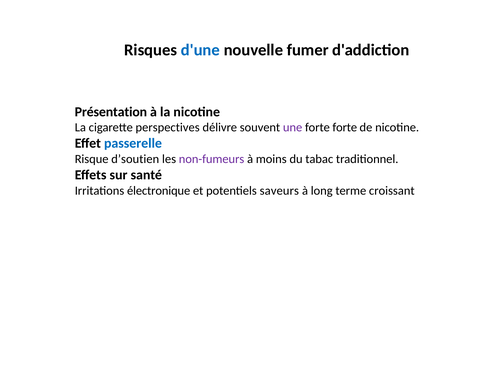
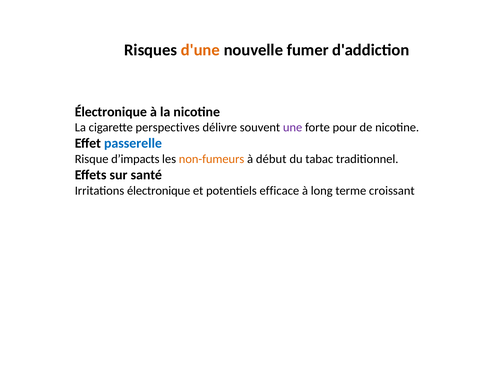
d'une colour: blue -> orange
Présentation at (111, 112): Présentation -> Électronique
forte forte: forte -> pour
d’soutien: d’soutien -> d’impacts
non-fumeurs colour: purple -> orange
moins: moins -> début
saveurs: saveurs -> efficace
